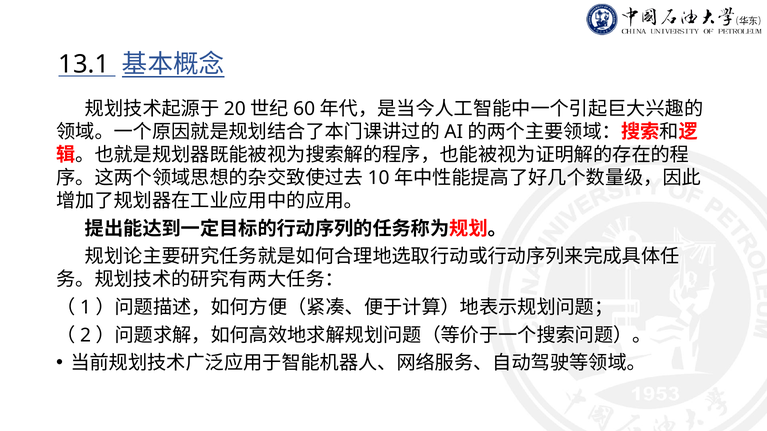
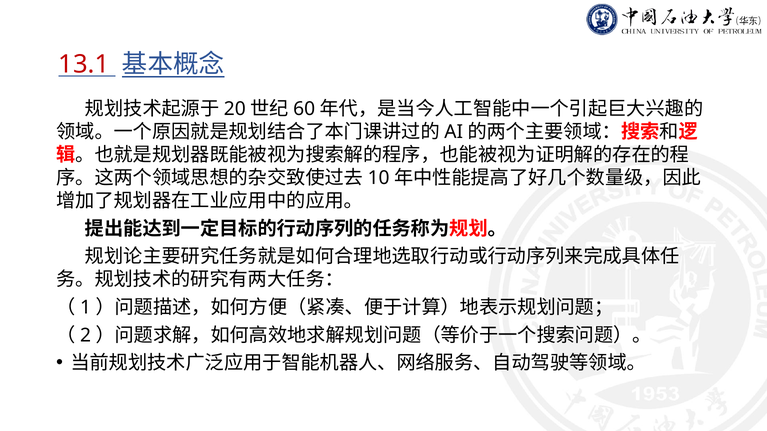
13.1 colour: black -> red
